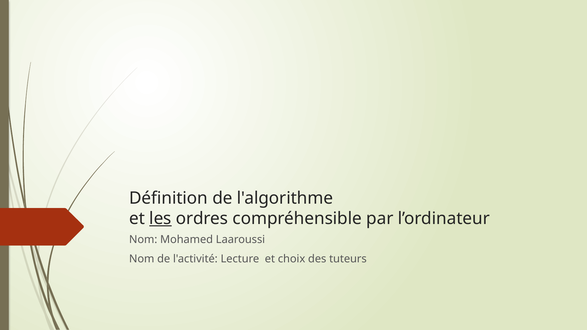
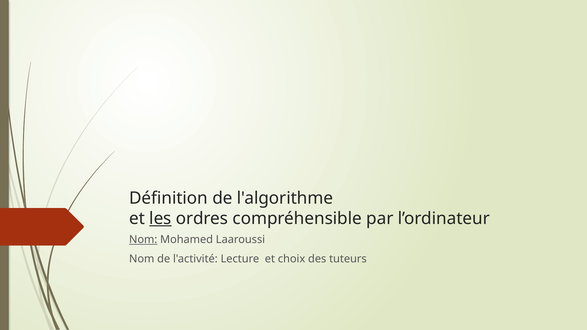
Nom at (143, 240) underline: none -> present
